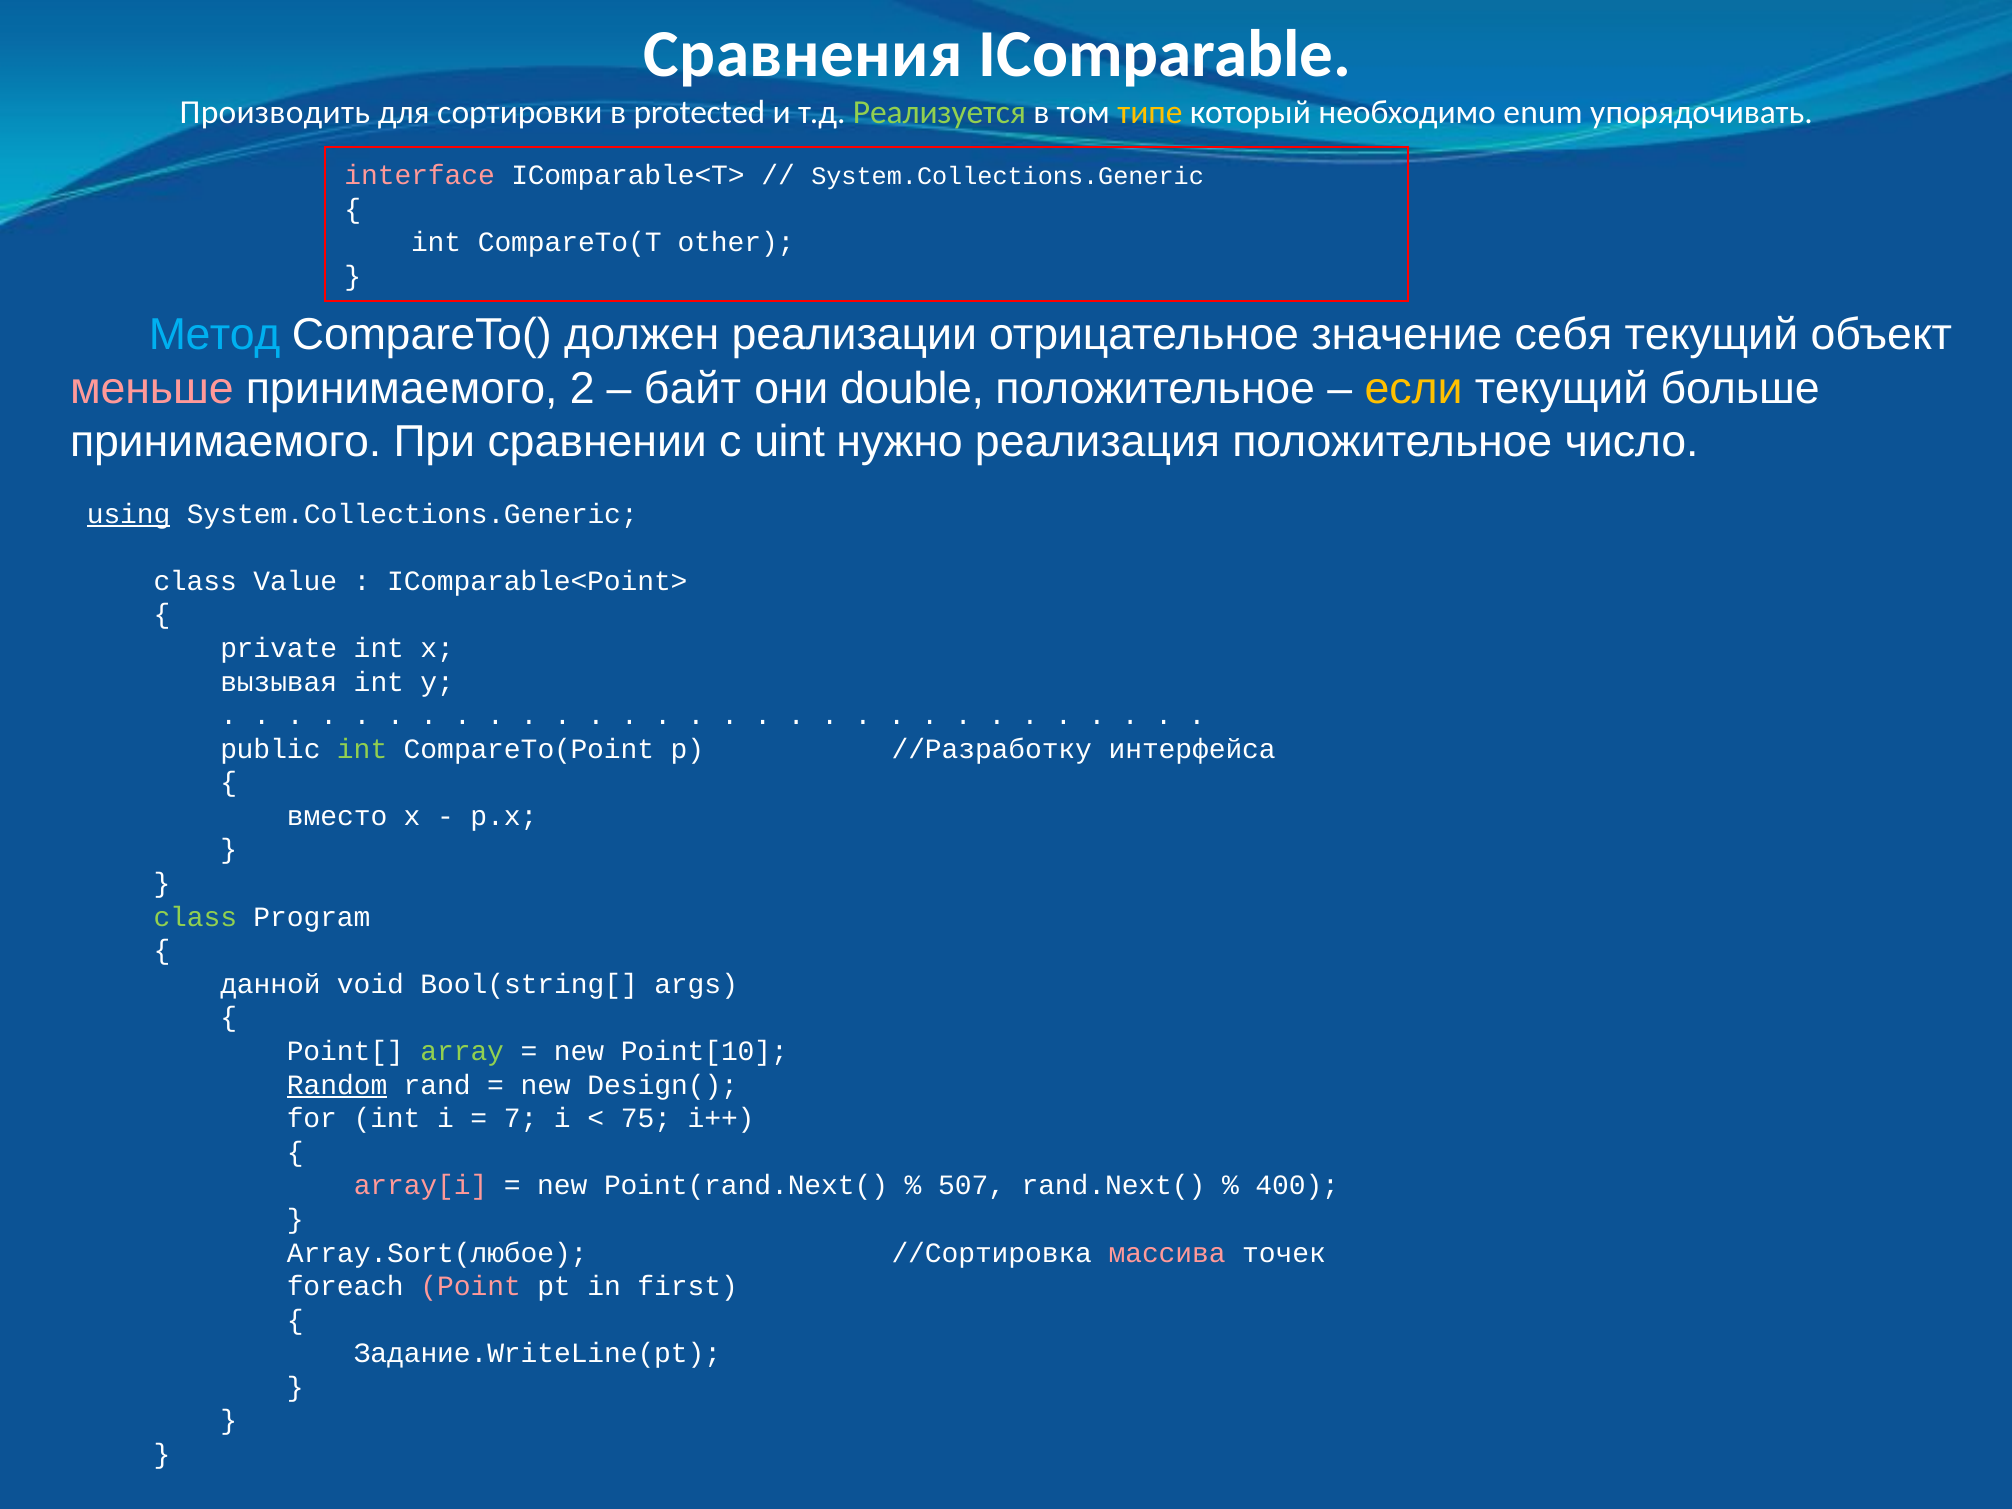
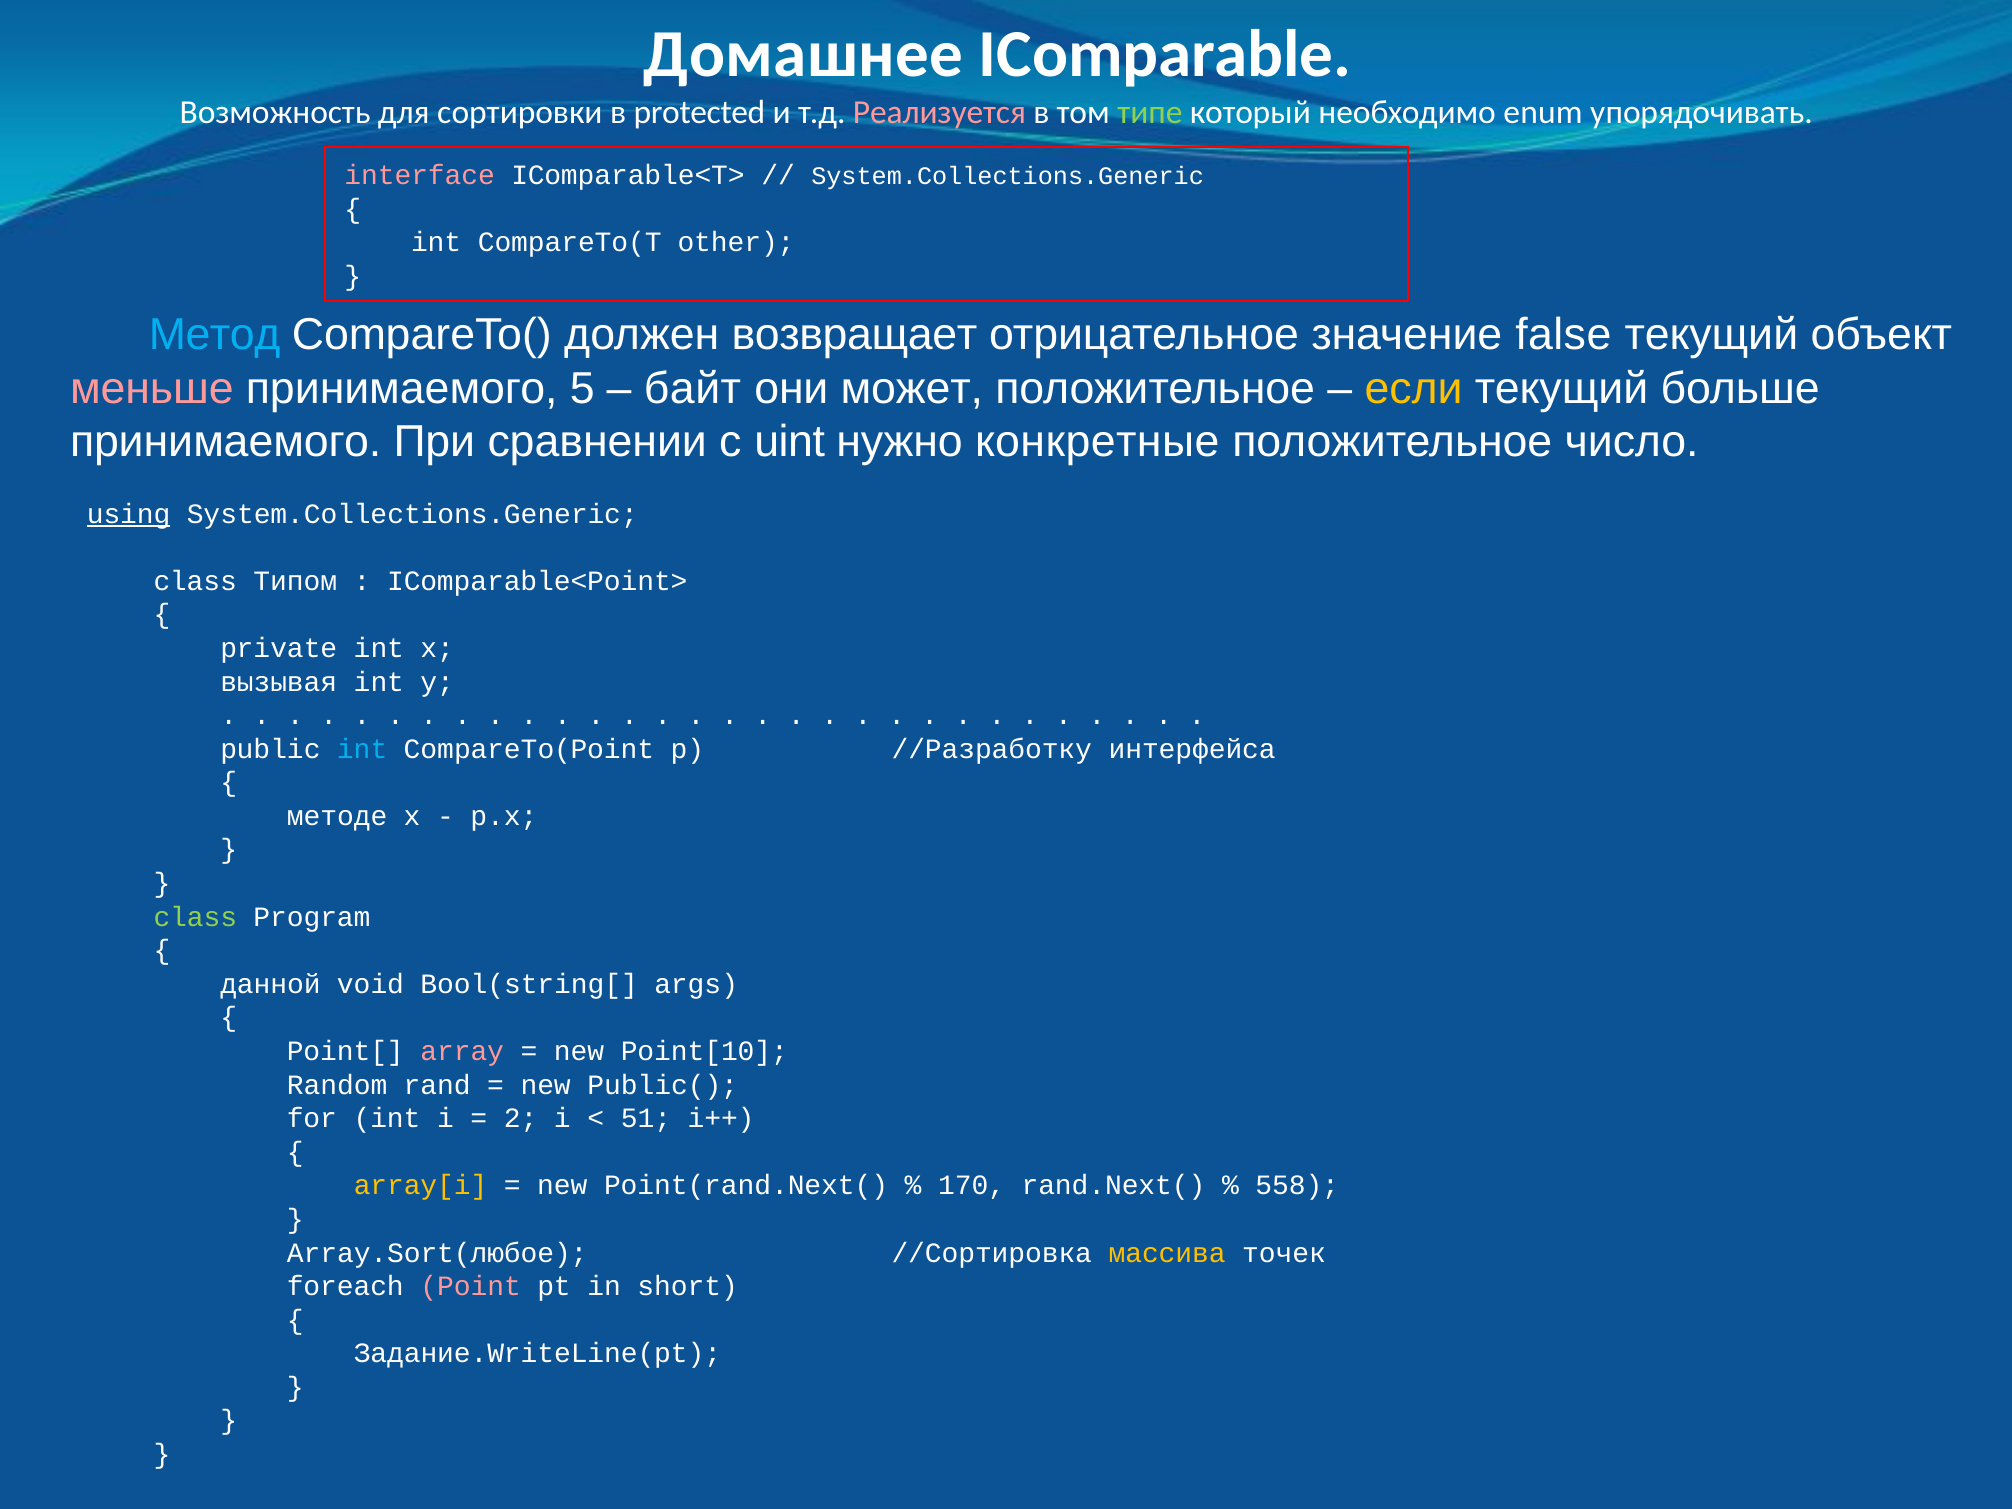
Сравнения: Сравнения -> Домашнее
Производить: Производить -> Возможность
Реализуется colour: light green -> pink
типе colour: yellow -> light green
реализации: реализации -> возвращает
себя: себя -> false
2: 2 -> 5
double: double -> может
реализация: реализация -> конкретные
Value: Value -> Типом
int at (362, 749) colour: light green -> light blue
вместо: вместо -> методе
array colour: light green -> pink
Random underline: present -> none
Design(: Design( -> Public(
7: 7 -> 2
75: 75 -> 51
array[i colour: pink -> yellow
507: 507 -> 170
400: 400 -> 558
массива colour: pink -> yellow
first: first -> short
